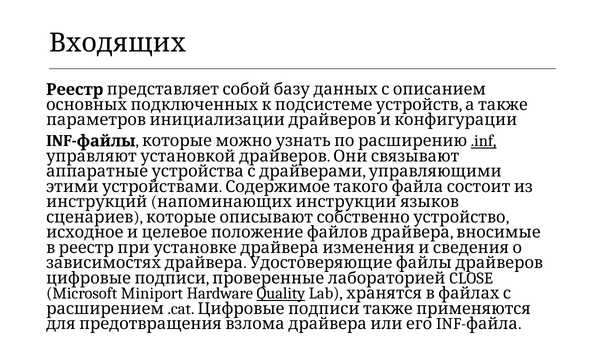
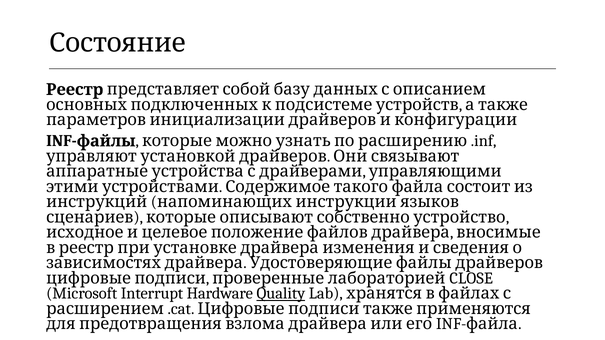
Входящих: Входящих -> Состояние
.inf underline: present -> none
Miniport: Miniport -> Interrupt
